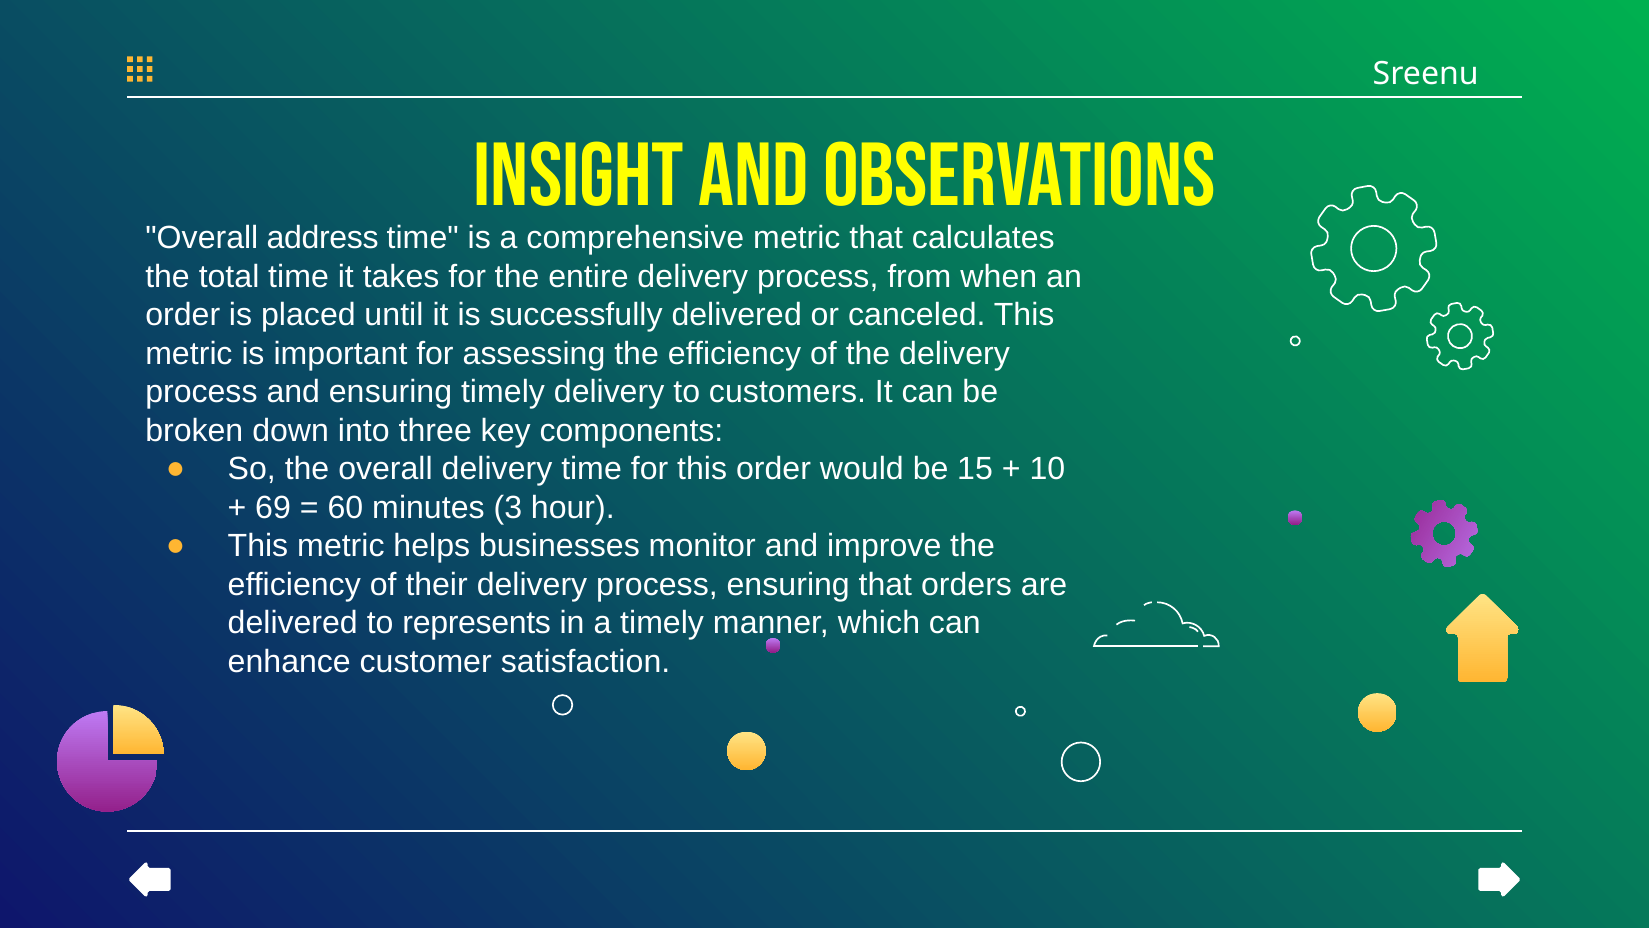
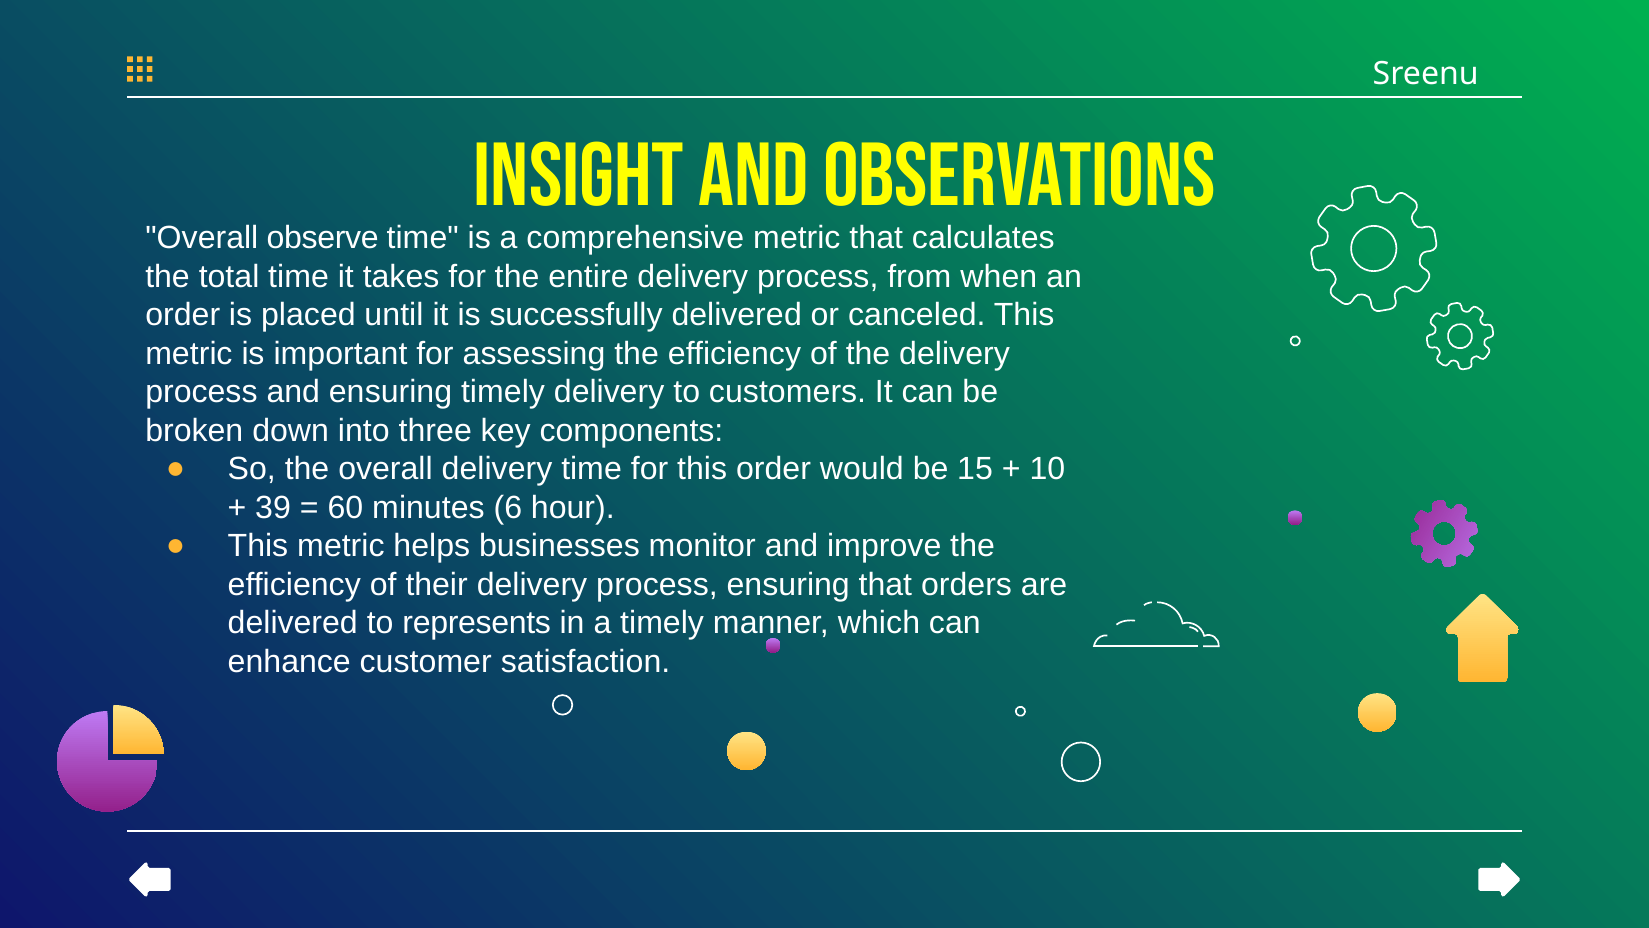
address: address -> observe
69: 69 -> 39
3: 3 -> 6
